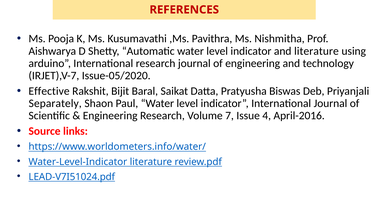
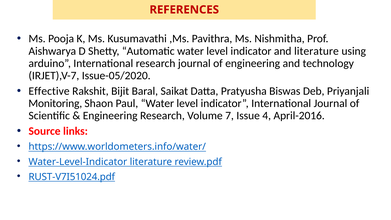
Separately: Separately -> Monitoring
LEAD-V7I51024.pdf: LEAD-V7I51024.pdf -> RUST-V7I51024.pdf
